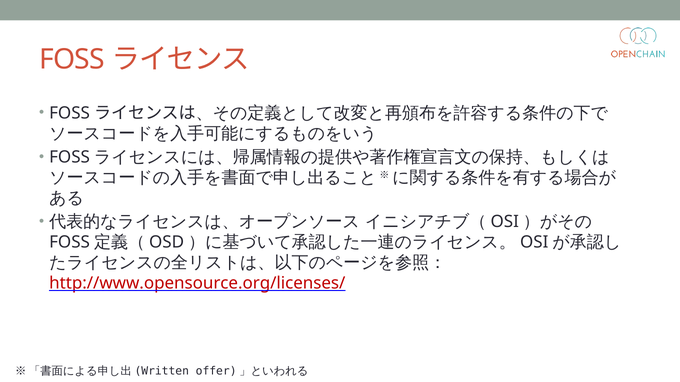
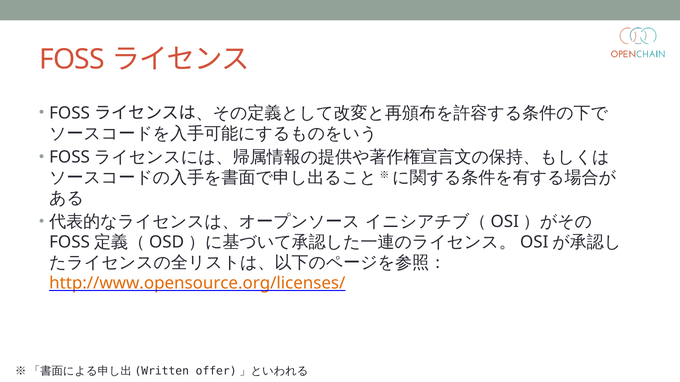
http://www.opensource.org/licenses/ colour: red -> orange
